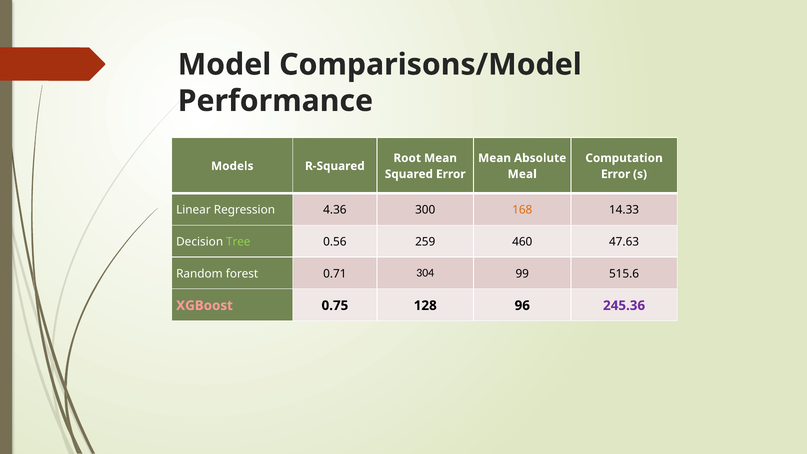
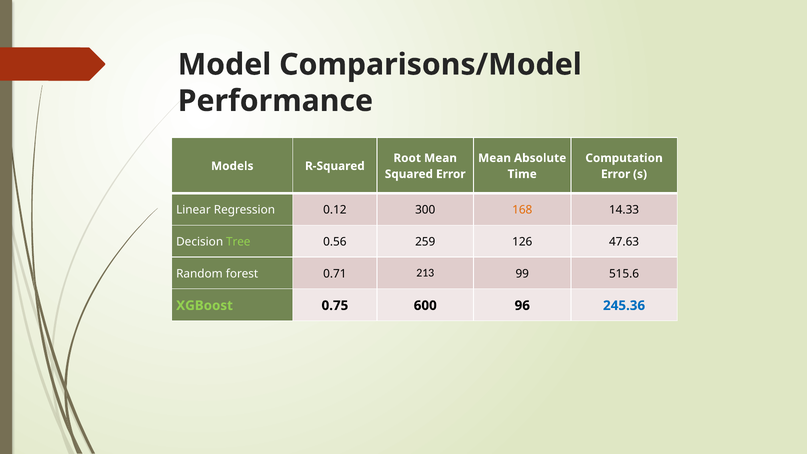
Meal: Meal -> Time
4.36: 4.36 -> 0.12
460: 460 -> 126
304: 304 -> 213
XGBoost colour: pink -> light green
128: 128 -> 600
245.36 colour: purple -> blue
